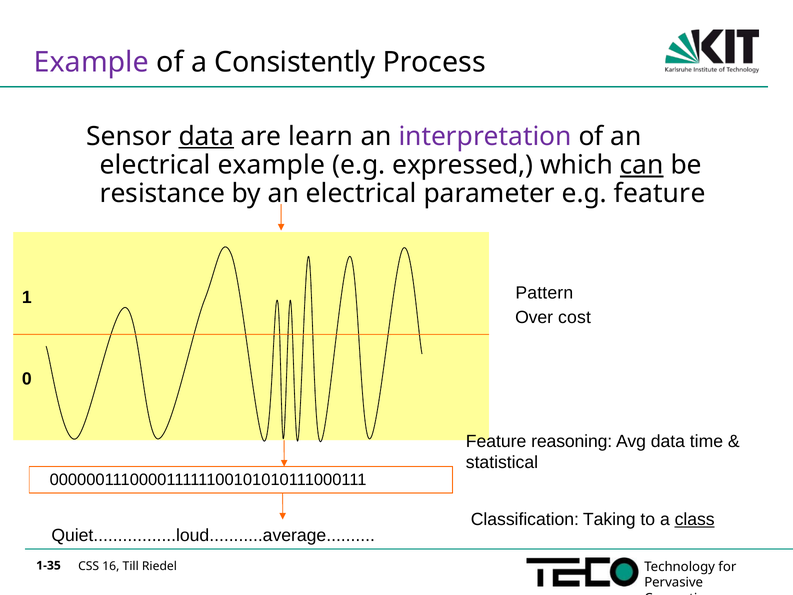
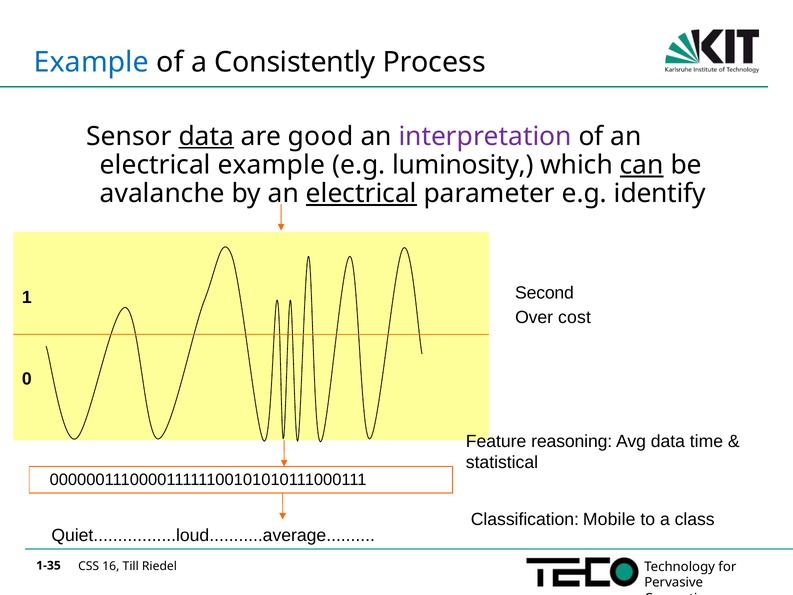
Example at (91, 62) colour: purple -> blue
learn: learn -> good
expressed: expressed -> luminosity
resistance: resistance -> avalanche
electrical at (361, 194) underline: none -> present
e.g feature: feature -> identify
Pattern: Pattern -> Second
Taking: Taking -> Mobile
class underline: present -> none
